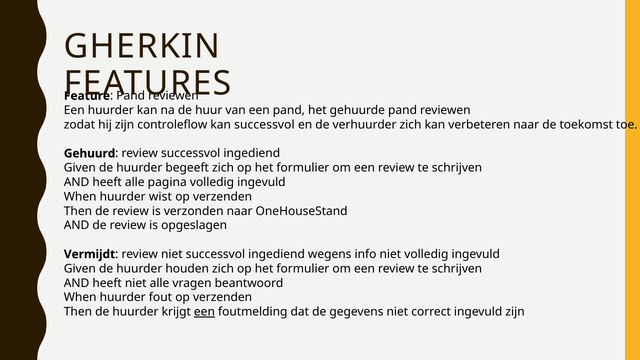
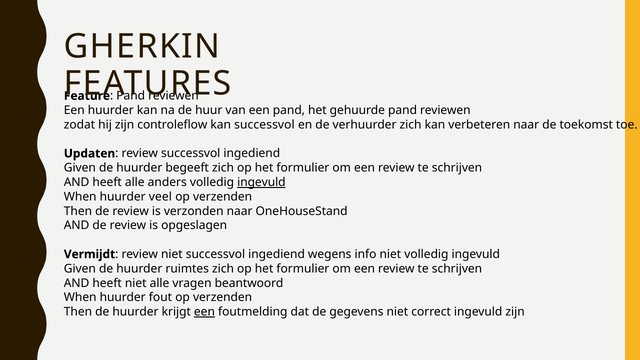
Gehuurd: Gehuurd -> Updaten
pagina: pagina -> anders
ingevuld at (261, 182) underline: none -> present
wist: wist -> veel
houden: houden -> ruimtes
